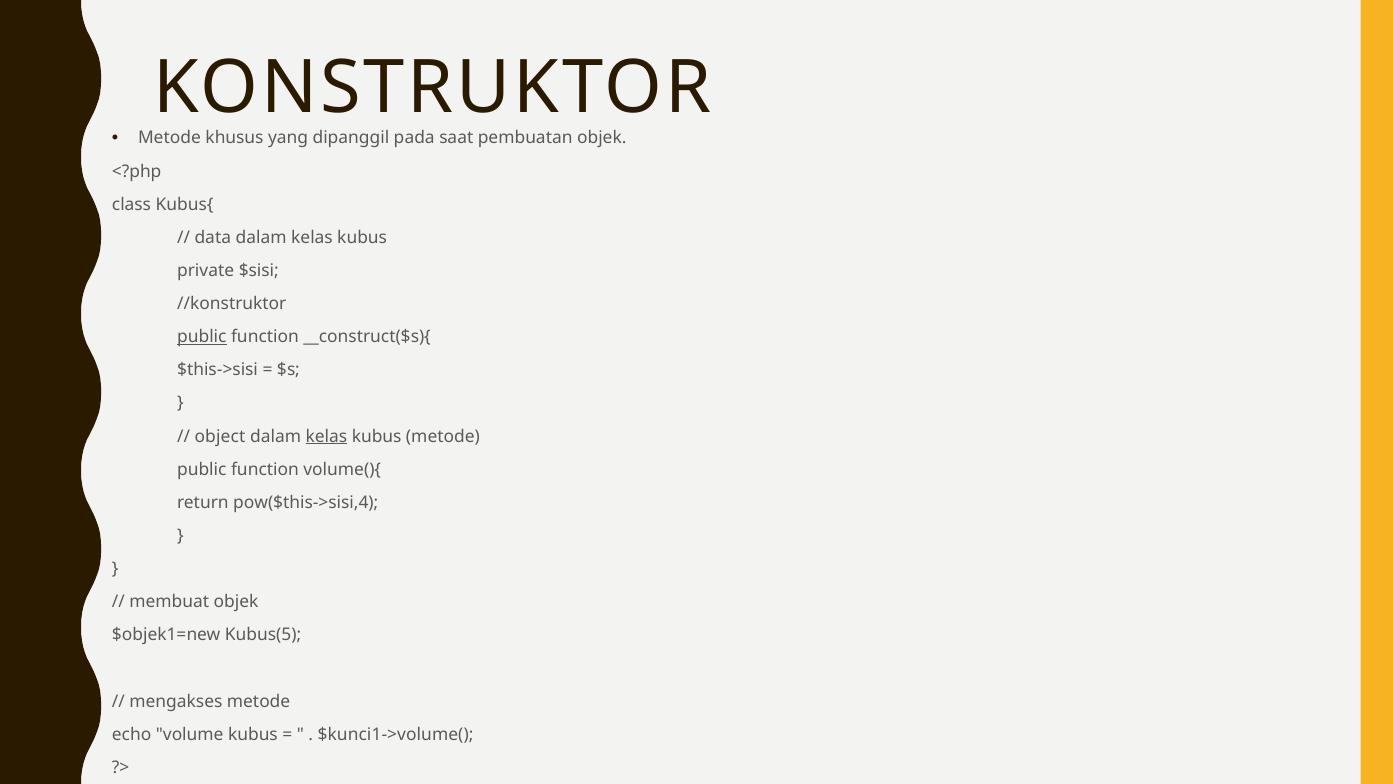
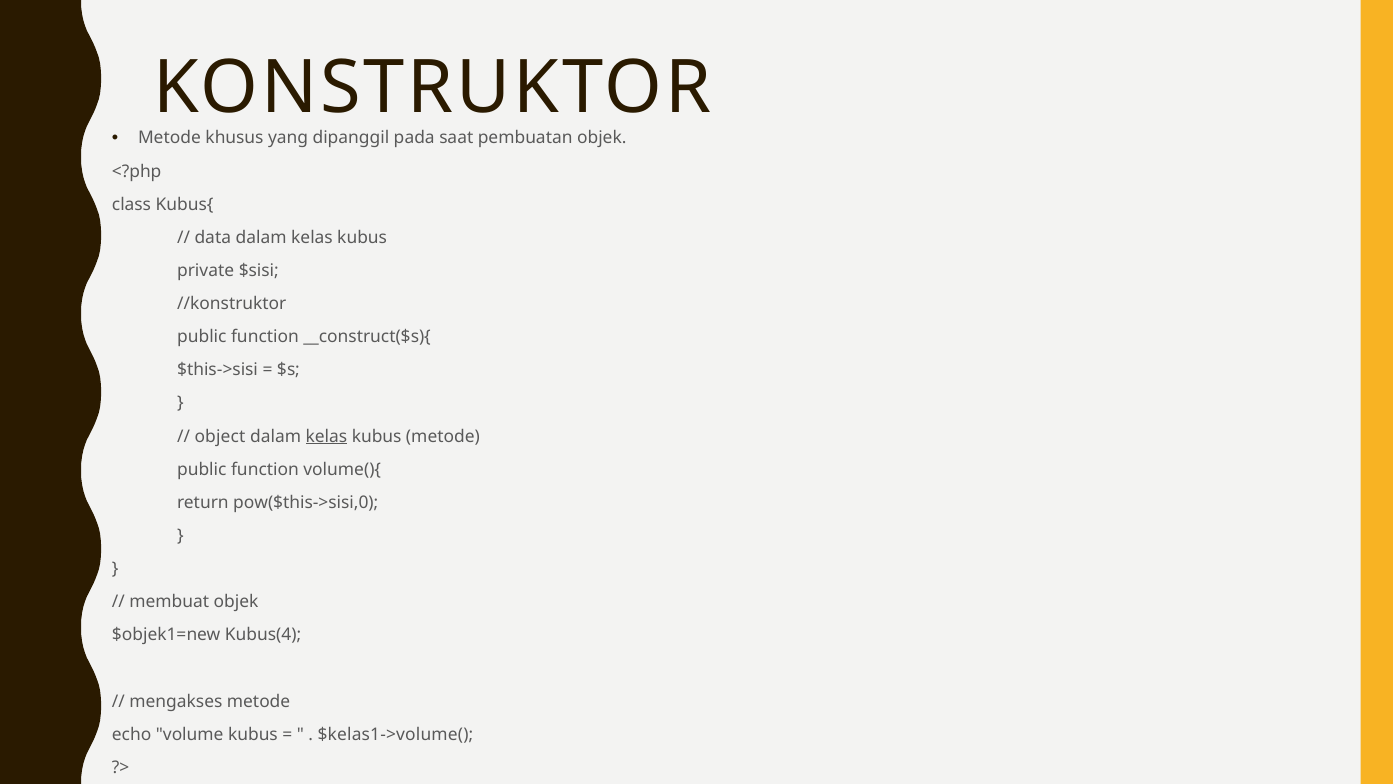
public at (202, 337) underline: present -> none
pow($this->sisi,4: pow($this->sisi,4 -> pow($this->sisi,0
Kubus(5: Kubus(5 -> Kubus(4
$kunci1->volume(: $kunci1->volume( -> $kelas1->volume(
